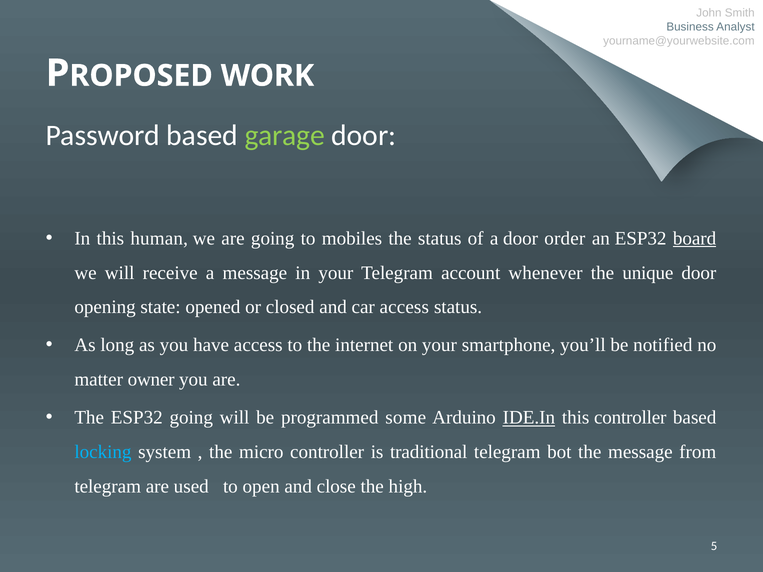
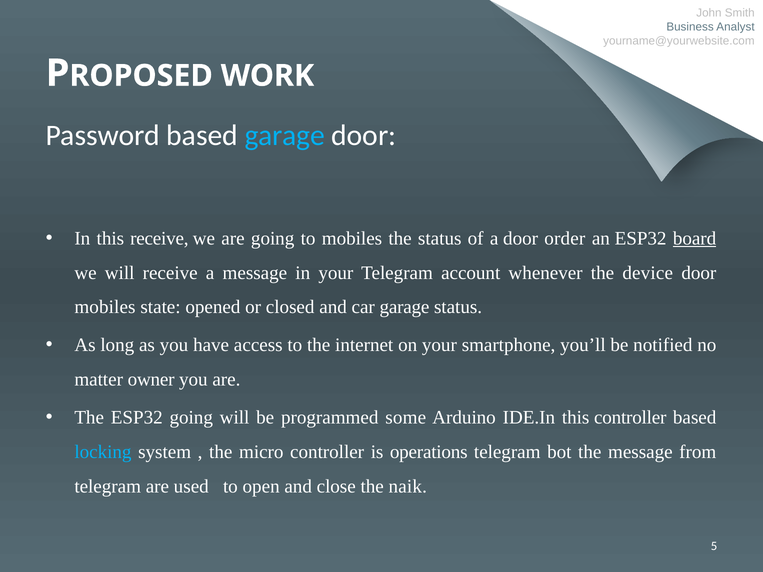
garage at (285, 135) colour: light green -> light blue
this human: human -> receive
unique: unique -> device
opening at (105, 307): opening -> mobiles
car access: access -> garage
IDE.In underline: present -> none
traditional: traditional -> operations
high: high -> naik
